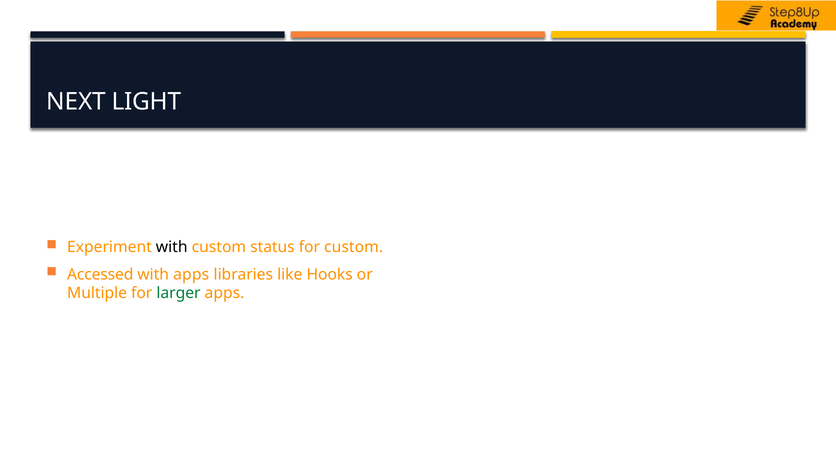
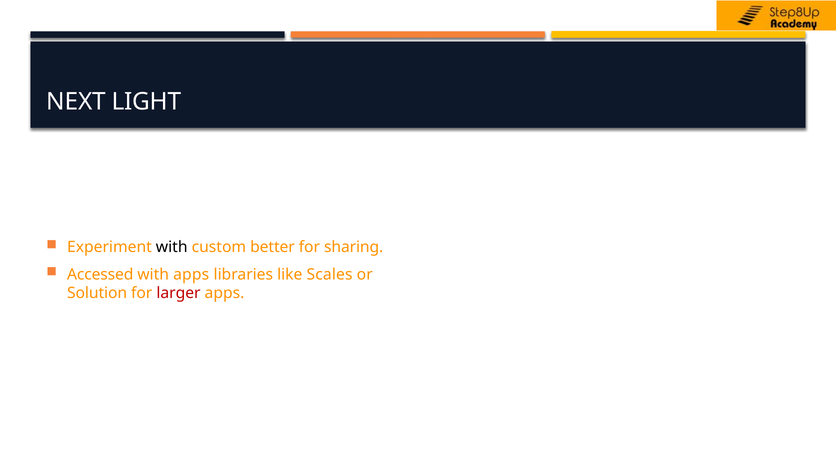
status: status -> better
for custom: custom -> sharing
Hooks: Hooks -> Scales
Multiple: Multiple -> Solution
larger colour: green -> red
